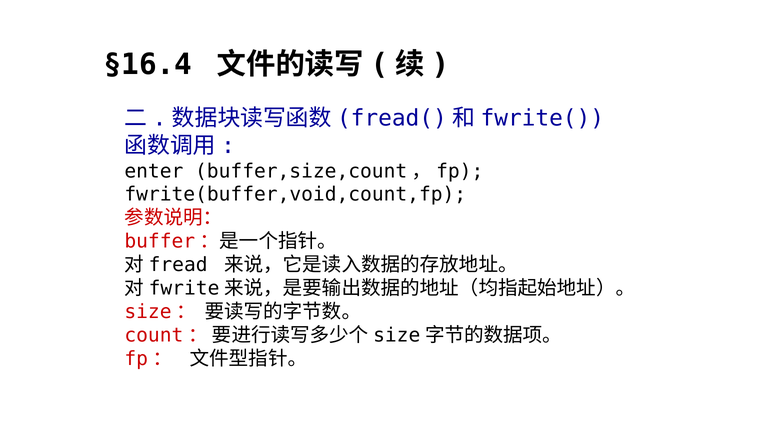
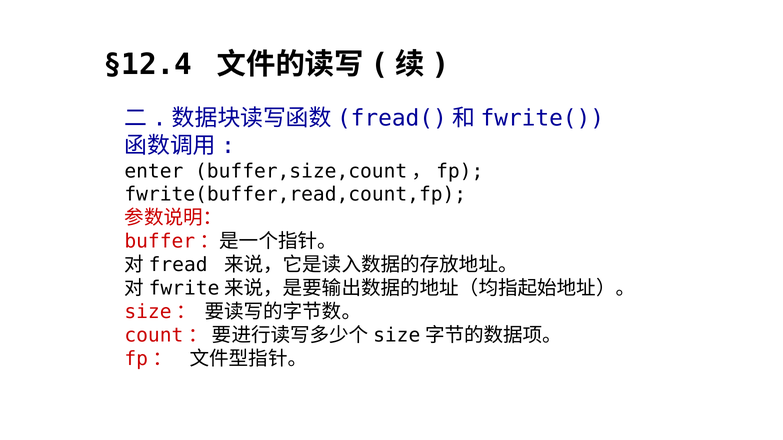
§16.4: §16.4 -> §12.4
fwrite(buffer,void,count,fp: fwrite(buffer,void,count,fp -> fwrite(buffer,read,count,fp
